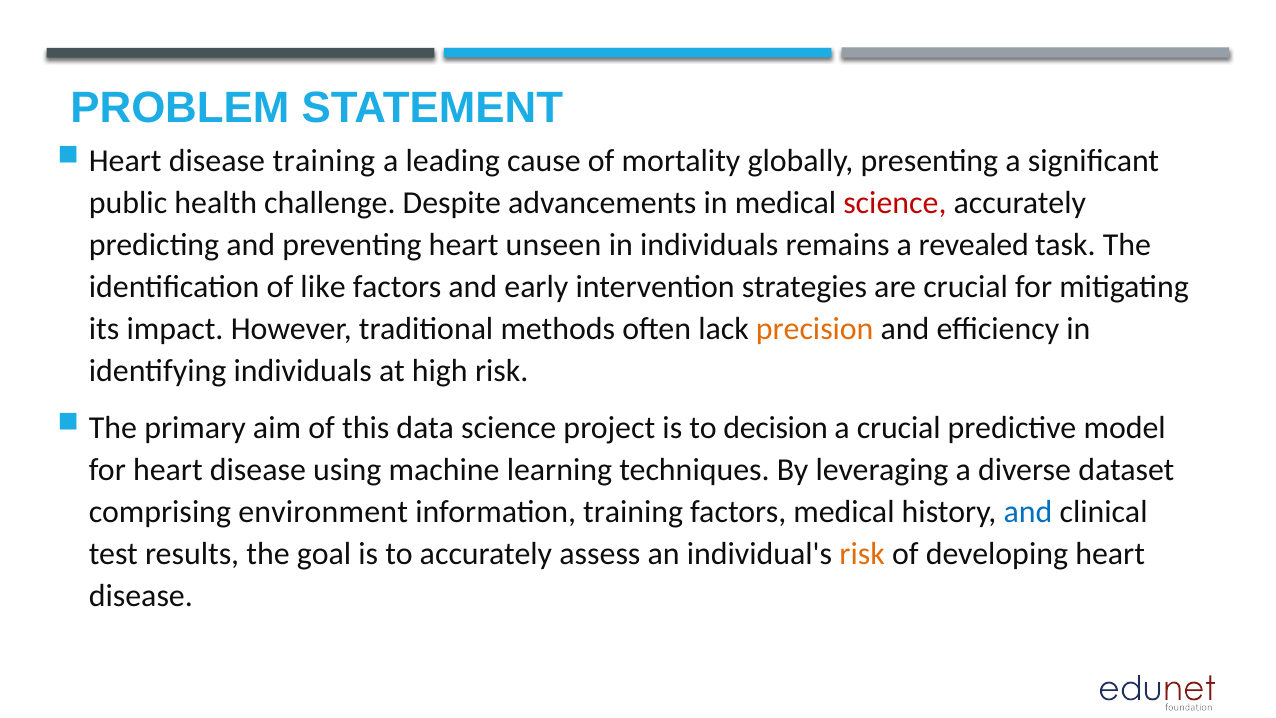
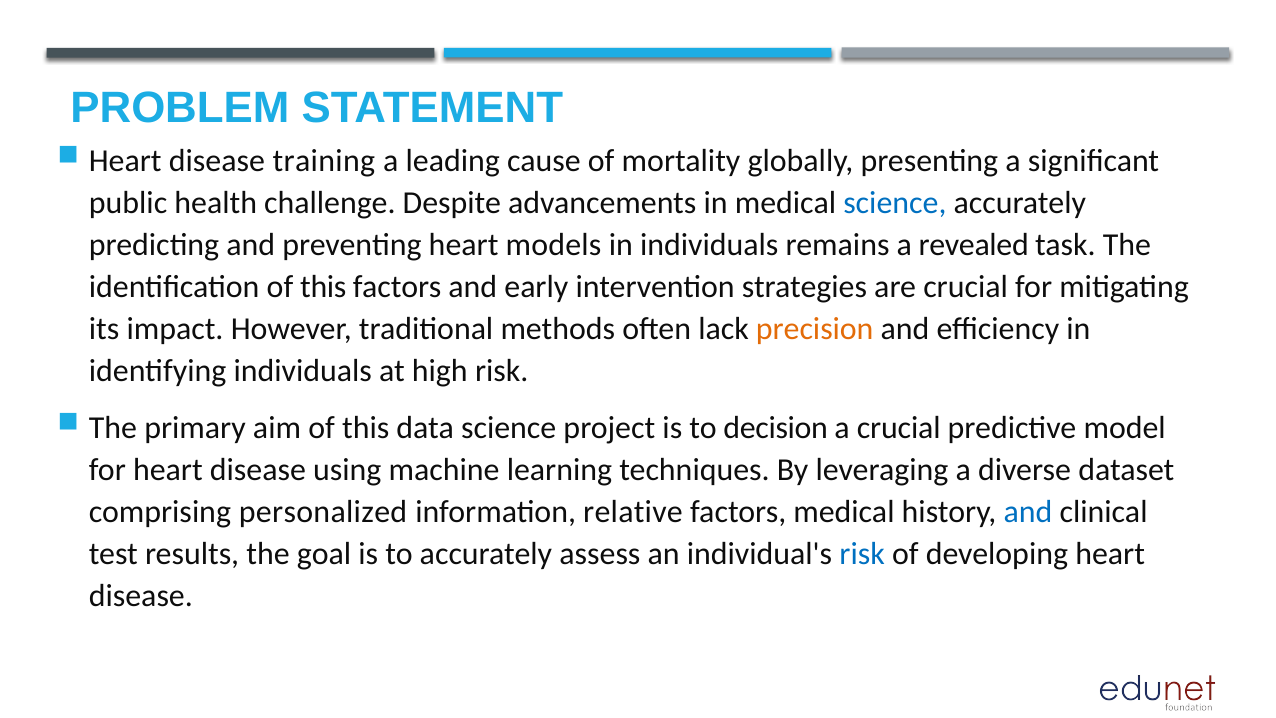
science at (895, 203) colour: red -> blue
unseen: unseen -> models
identification of like: like -> this
environment: environment -> personalized
information training: training -> relative
risk at (862, 554) colour: orange -> blue
